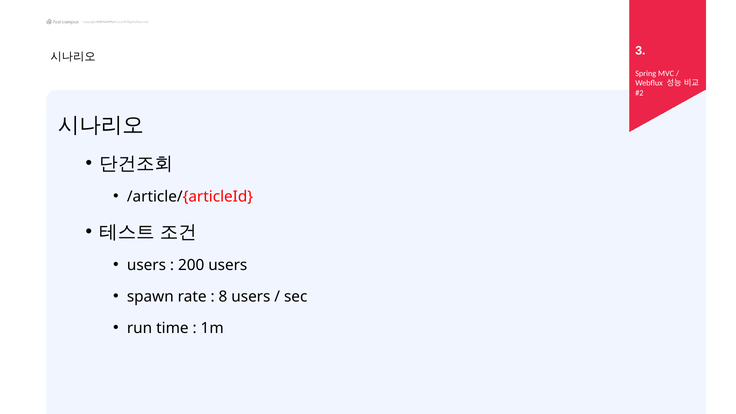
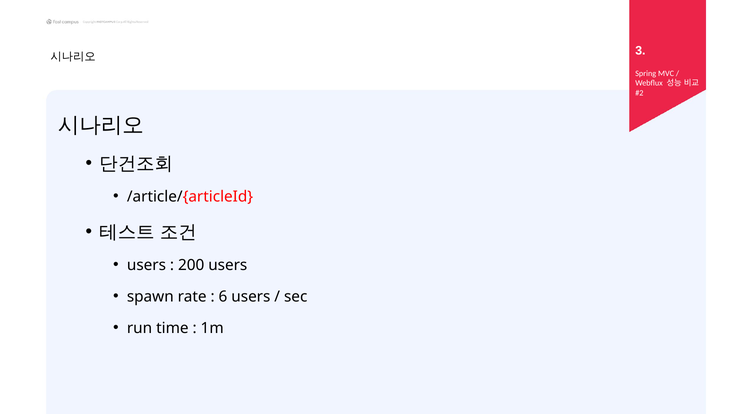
8: 8 -> 6
